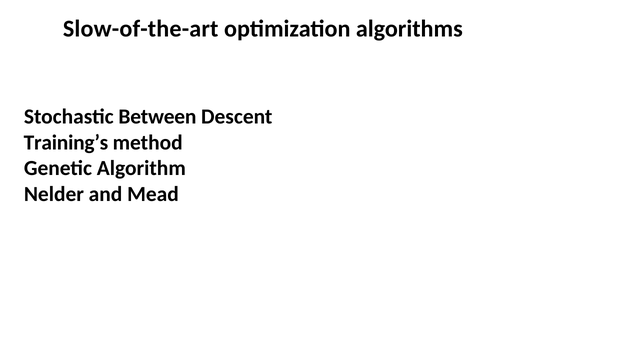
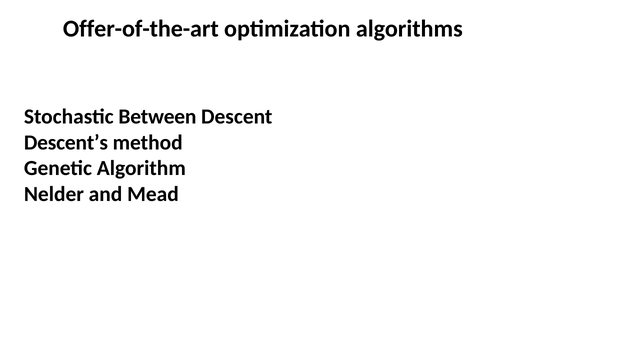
Slow-of-the-art: Slow-of-the-art -> Offer-of-the-art
Training’s: Training’s -> Descent’s
